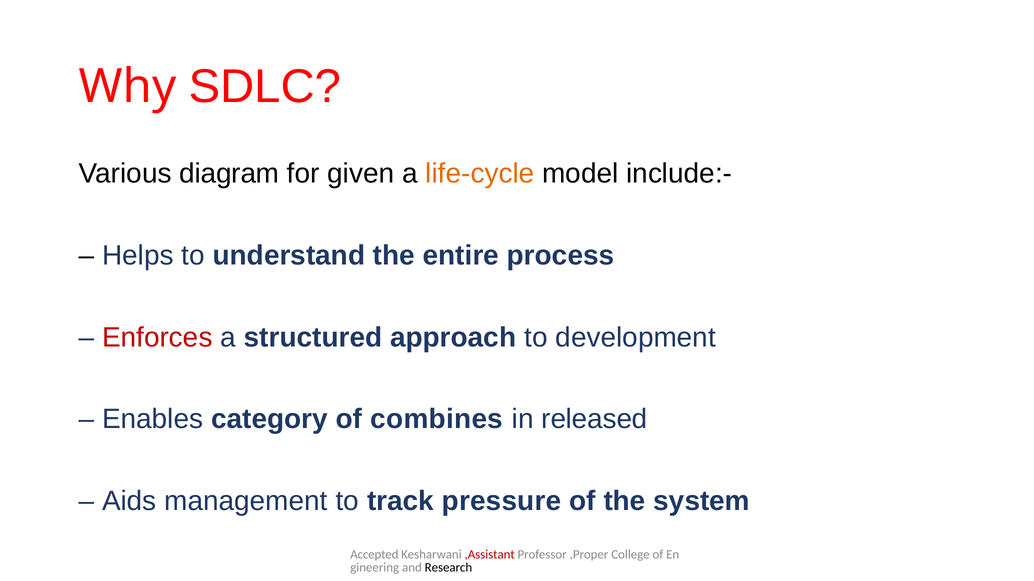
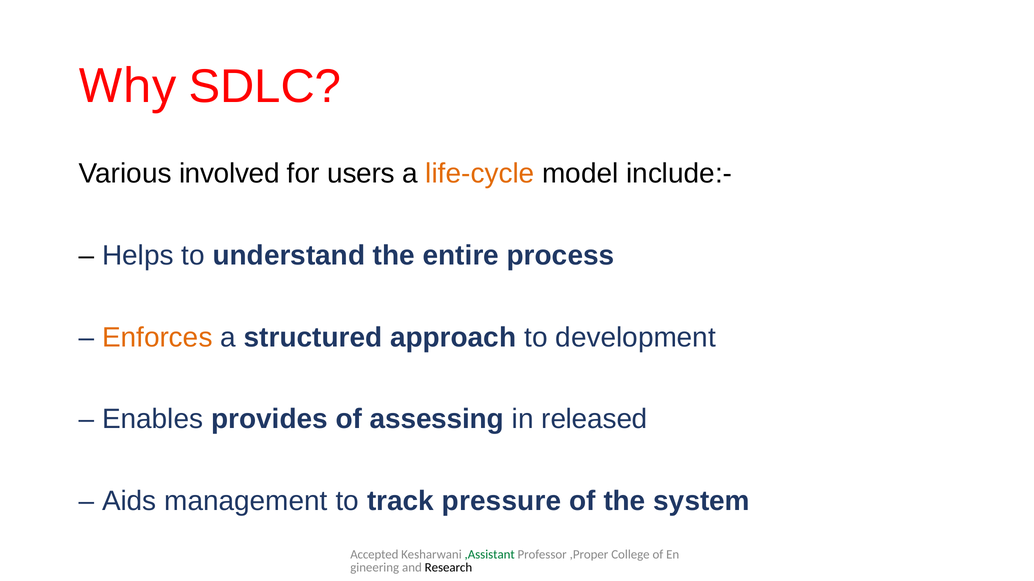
diagram: diagram -> involved
given: given -> users
Enforces colour: red -> orange
category: category -> provides
combines: combines -> assessing
,Assistant colour: red -> green
